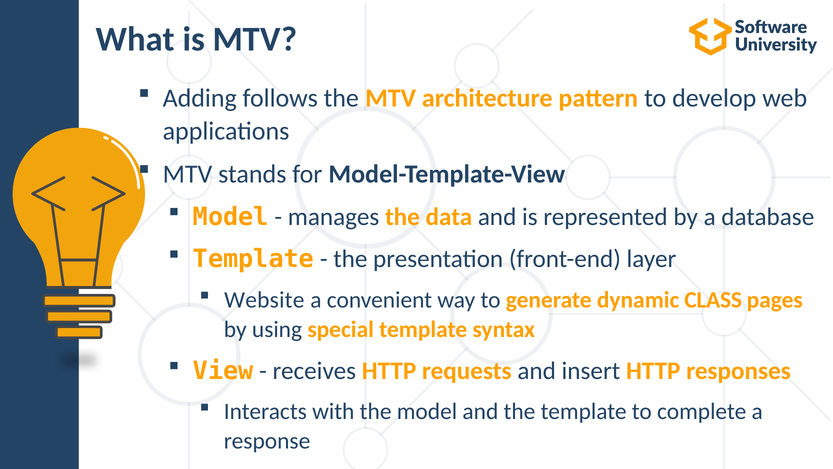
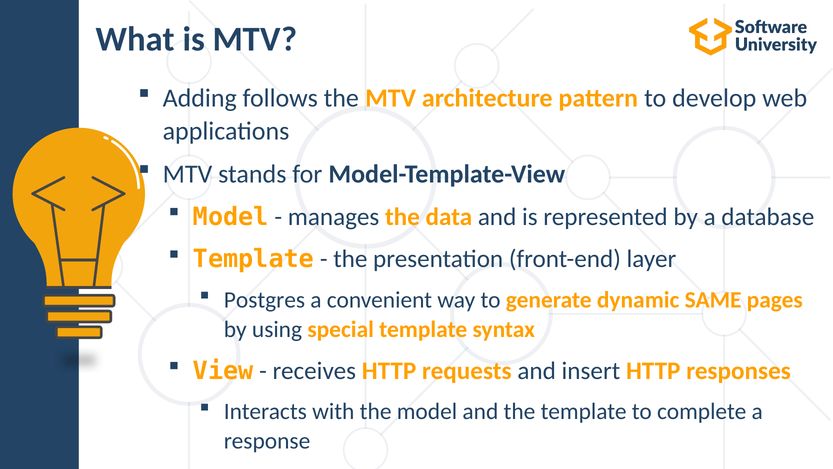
Website: Website -> Postgres
CLASS: CLASS -> SAME
